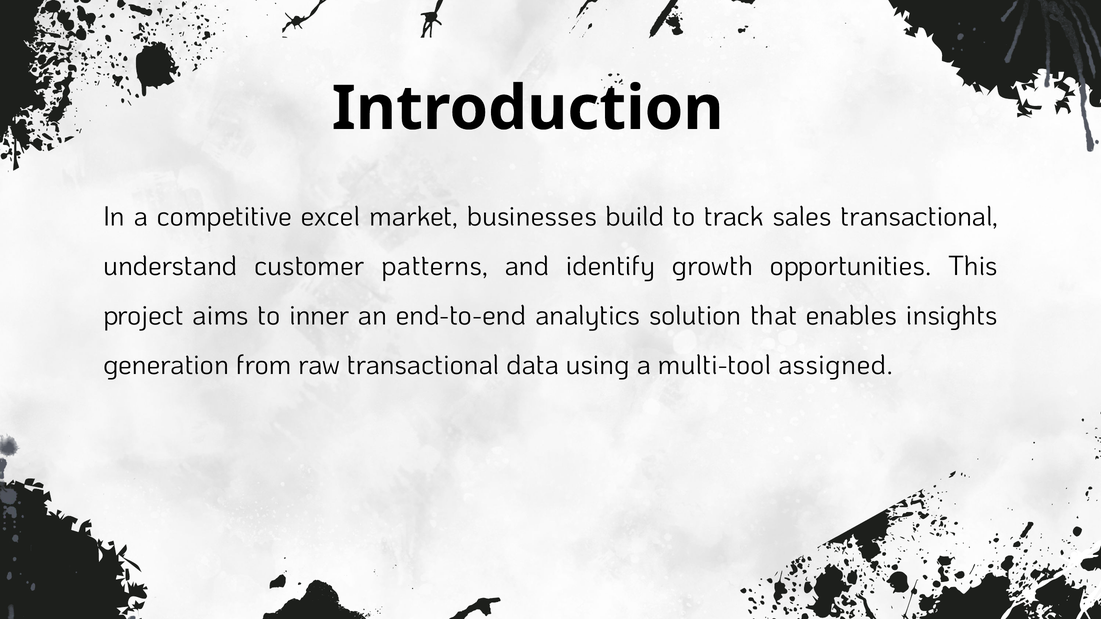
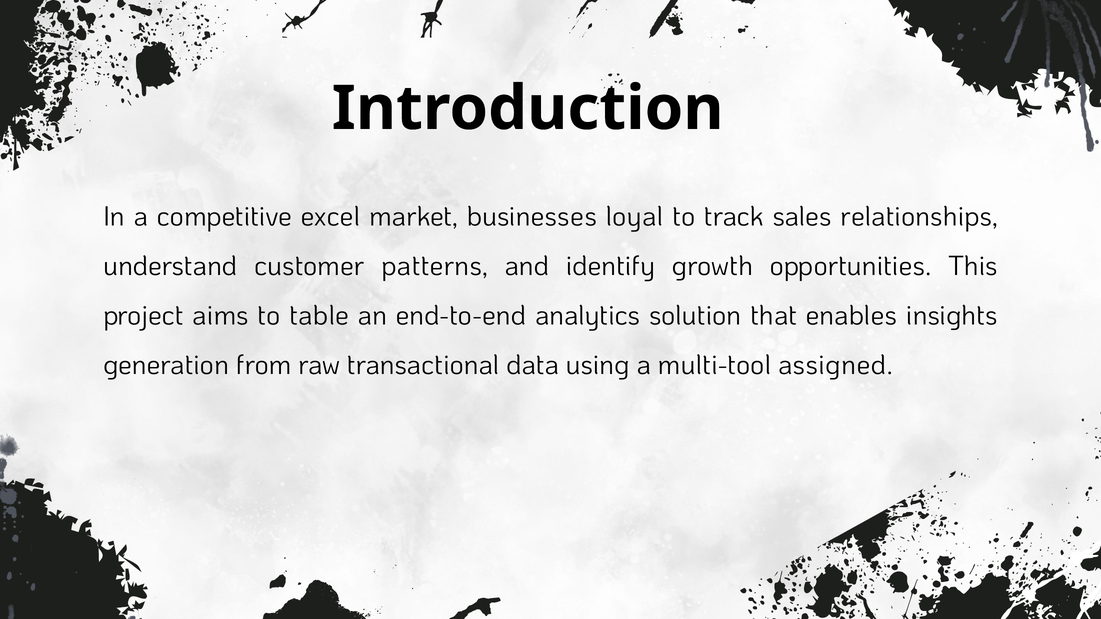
build: build -> loyal
sales transactional: transactional -> relationships
inner: inner -> table
